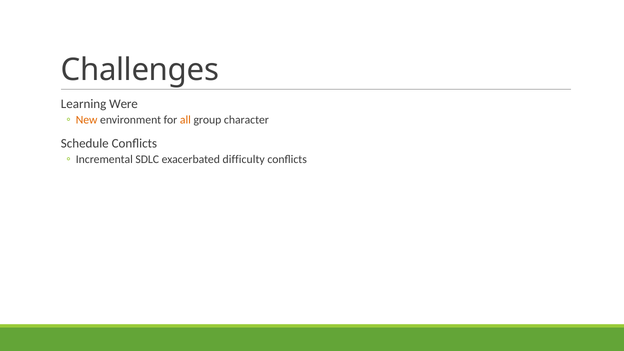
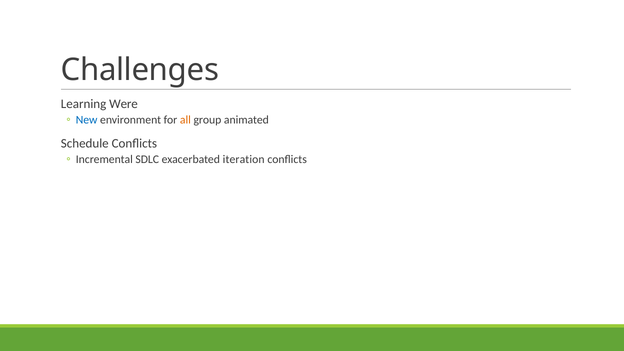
New colour: orange -> blue
character: character -> animated
difficulty: difficulty -> iteration
